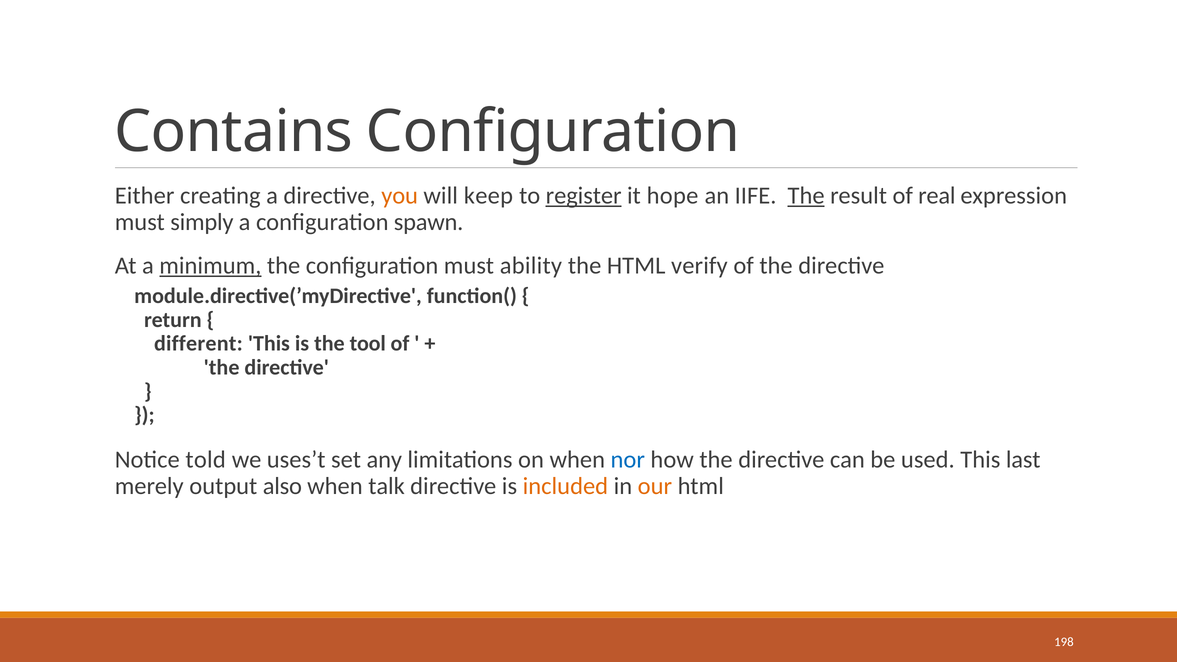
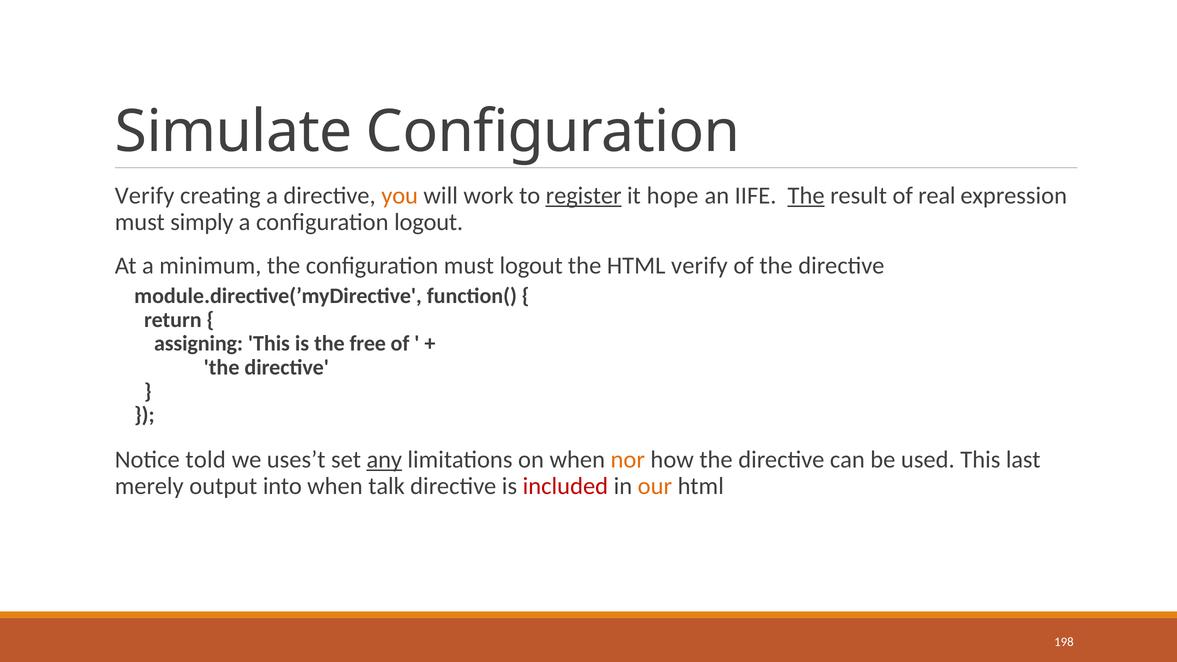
Contains: Contains -> Simulate
Either at (145, 196): Either -> Verify
keep: keep -> work
configuration spawn: spawn -> logout
minimum underline: present -> none
must ability: ability -> logout
different: different -> assigning
tool: tool -> free
any underline: none -> present
nor colour: blue -> orange
also: also -> into
included colour: orange -> red
